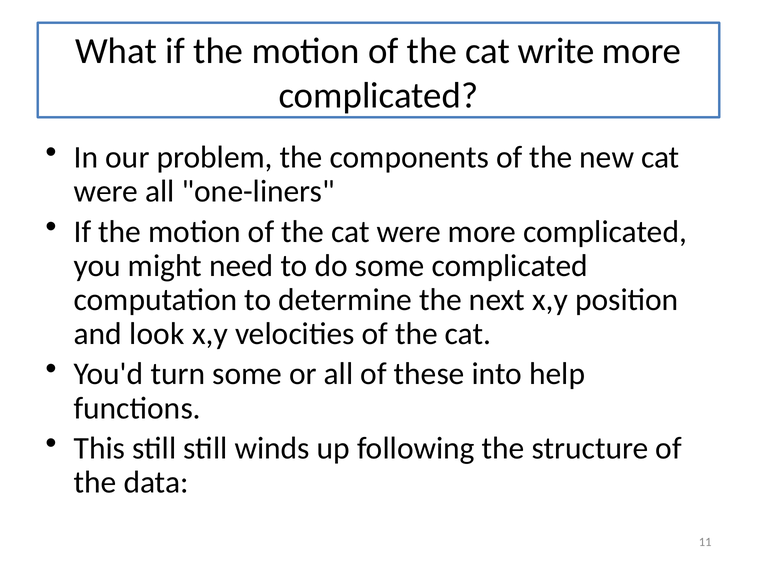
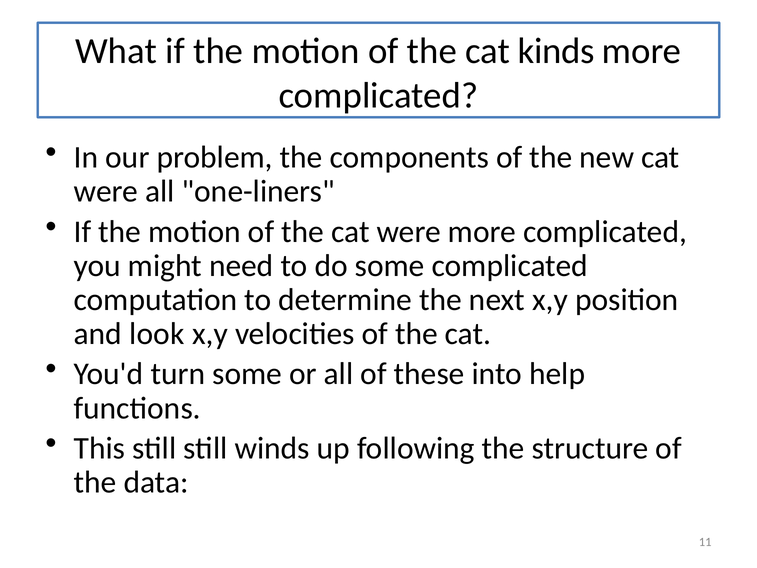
write: write -> kinds
